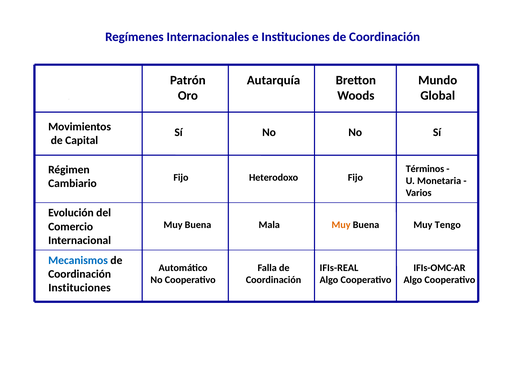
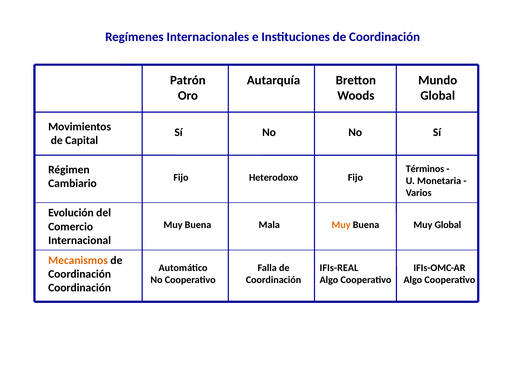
Muy Tengo: Tengo -> Global
Mecanismos colour: blue -> orange
Instituciones at (80, 288): Instituciones -> Coordinación
